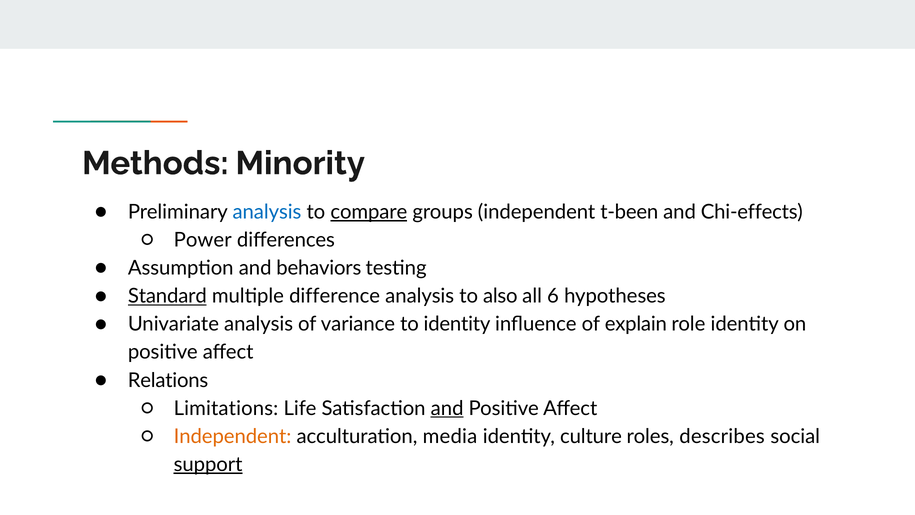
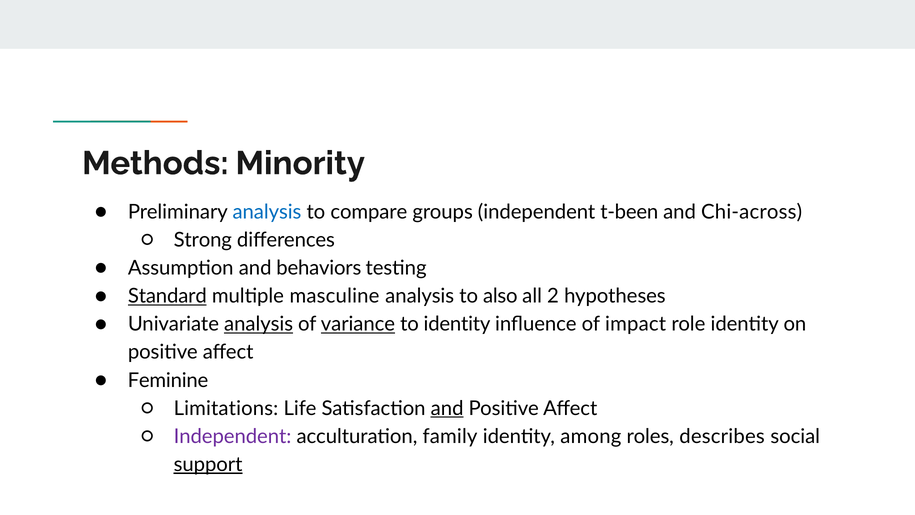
compare underline: present -> none
Chi-effects: Chi-effects -> Chi-across
Power: Power -> Strong
difference: difference -> masculine
6: 6 -> 2
analysis at (259, 324) underline: none -> present
variance underline: none -> present
explain: explain -> impact
Relations: Relations -> Feminine
Independent at (232, 436) colour: orange -> purple
media: media -> family
culture: culture -> among
